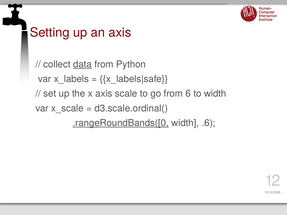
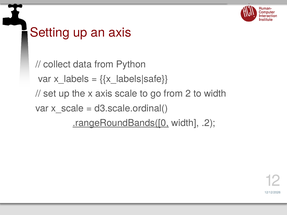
data underline: present -> none
6: 6 -> 2
.6: .6 -> .2
